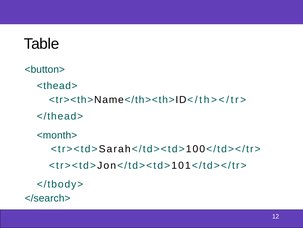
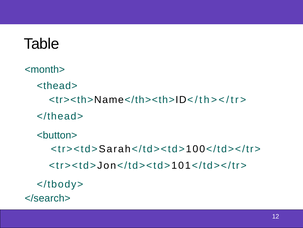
<button>: <button> -> <month>
<month>: <month> -> <button>
